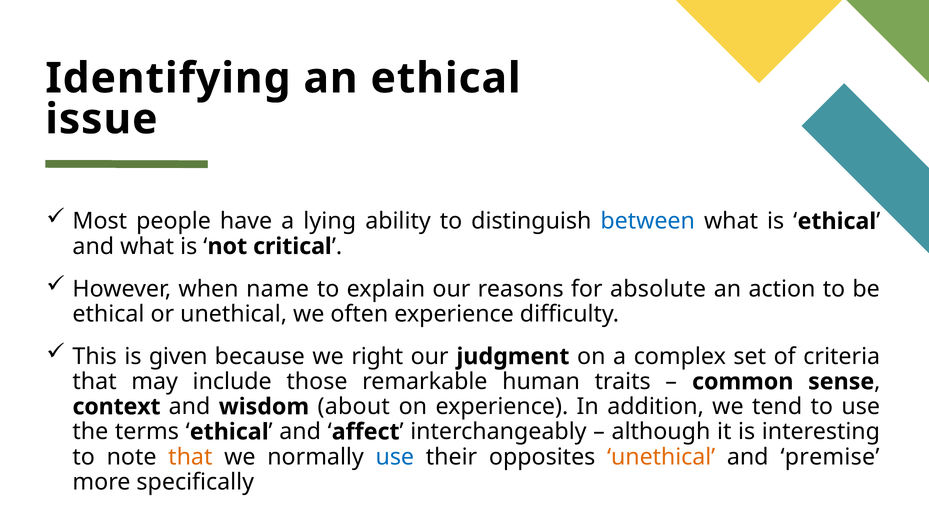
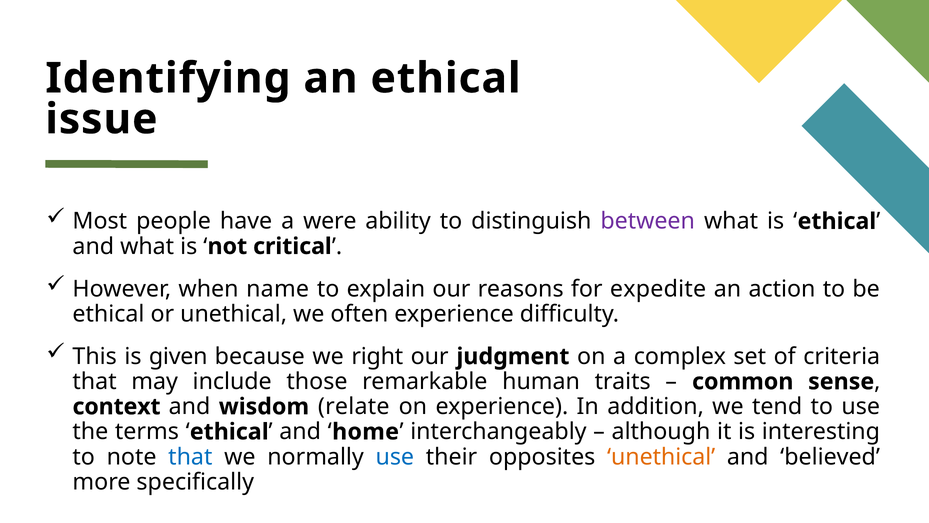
lying: lying -> were
between colour: blue -> purple
absolute: absolute -> expedite
about: about -> relate
affect: affect -> home
that at (190, 456) colour: orange -> blue
premise: premise -> believed
